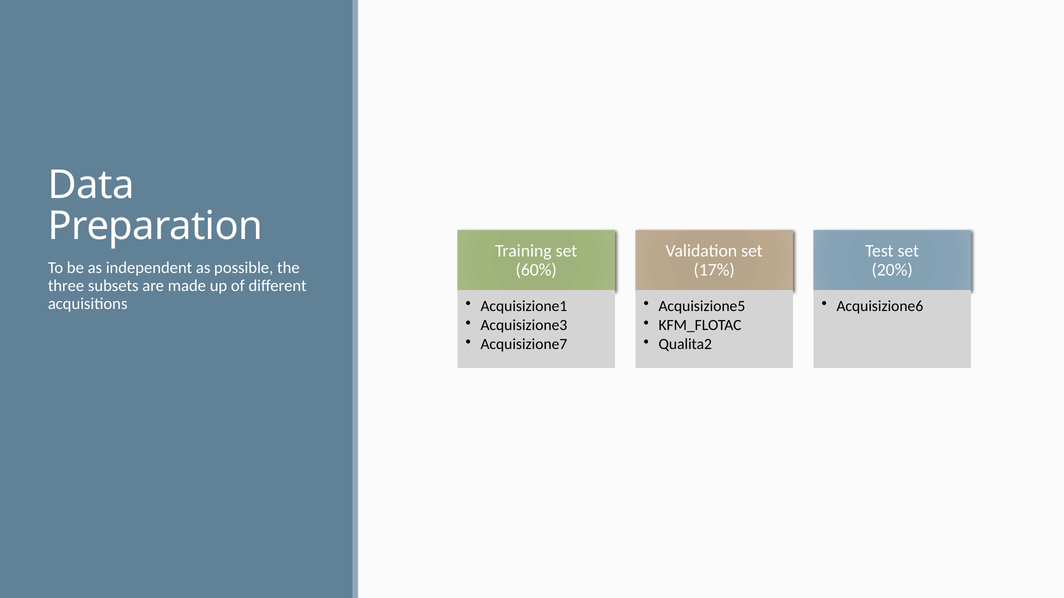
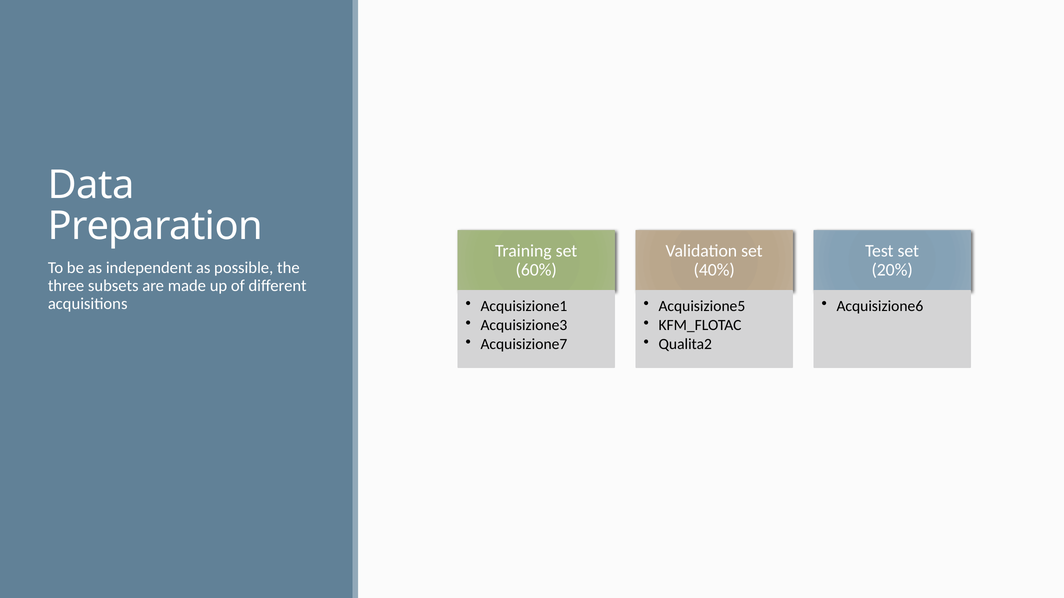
17%: 17% -> 40%
